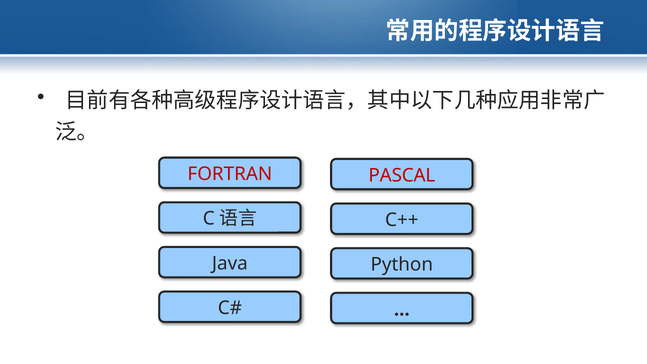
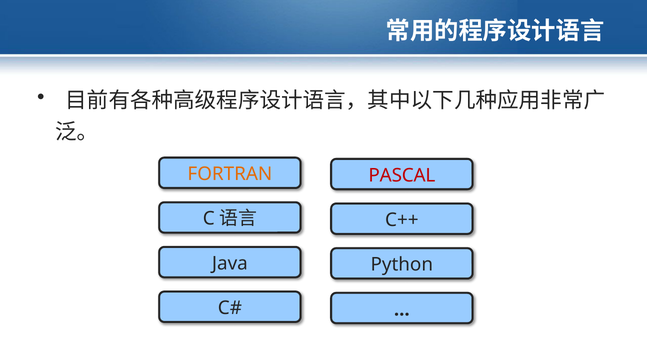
FORTRAN colour: red -> orange
